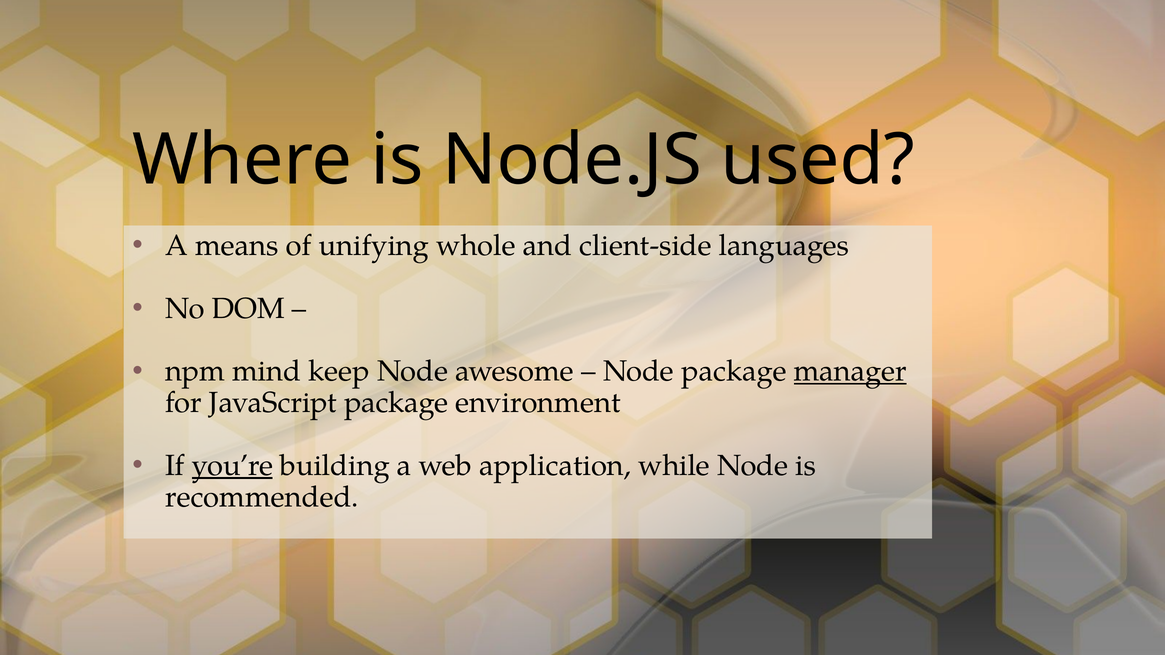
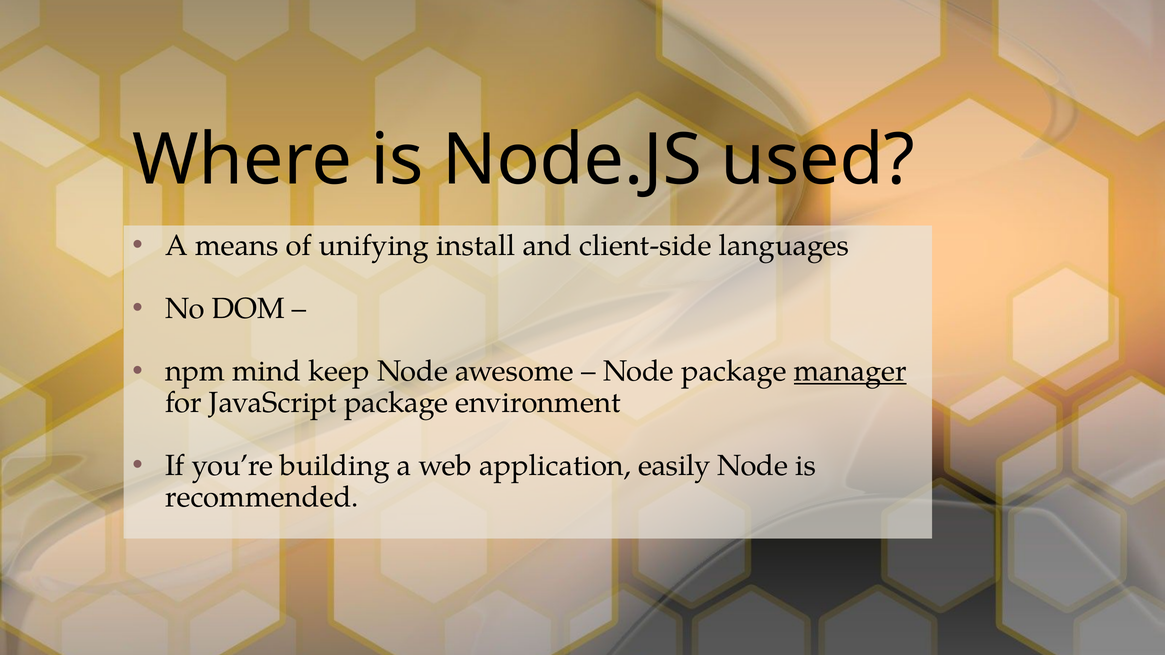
whole: whole -> install
you’re underline: present -> none
while: while -> easily
